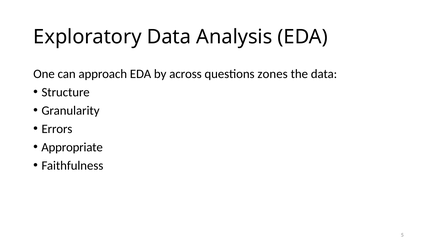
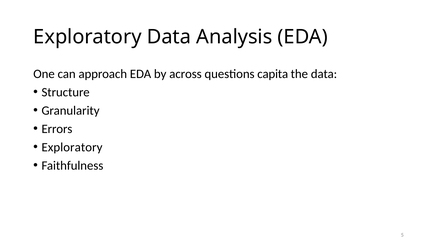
zones: zones -> capita
Appropriate at (72, 147): Appropriate -> Exploratory
